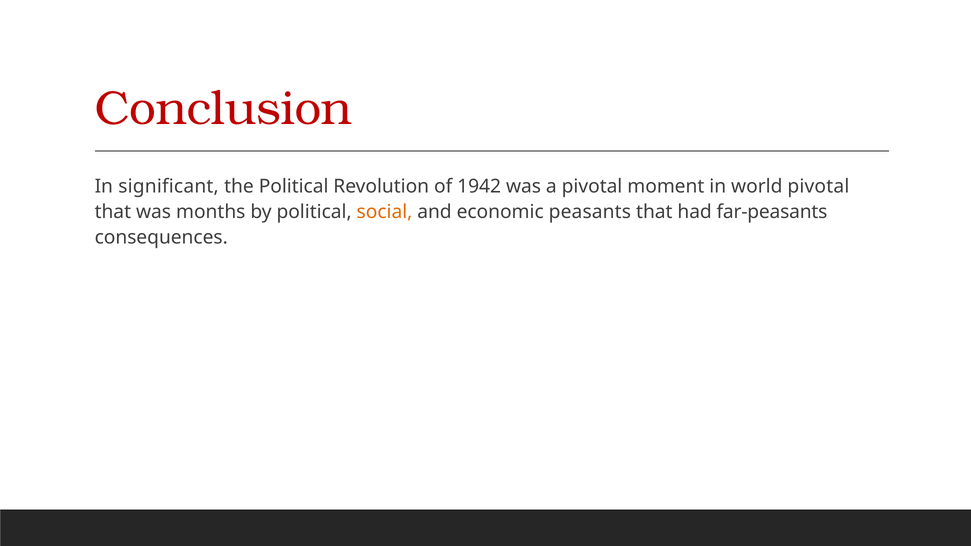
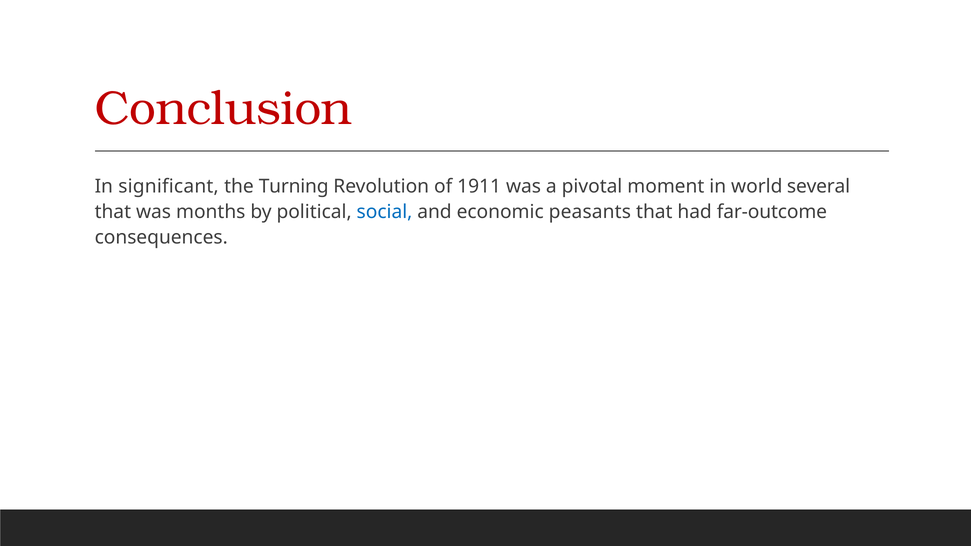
the Political: Political -> Turning
1942: 1942 -> 1911
world pivotal: pivotal -> several
social colour: orange -> blue
far-peasants: far-peasants -> far-outcome
